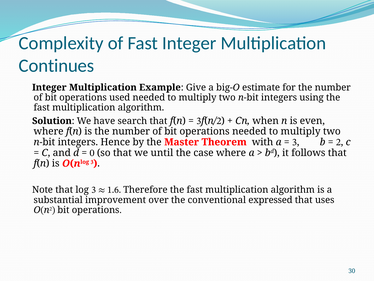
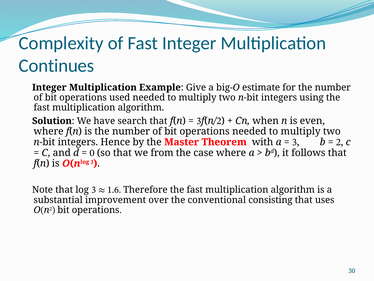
until: until -> from
expressed: expressed -> consisting
